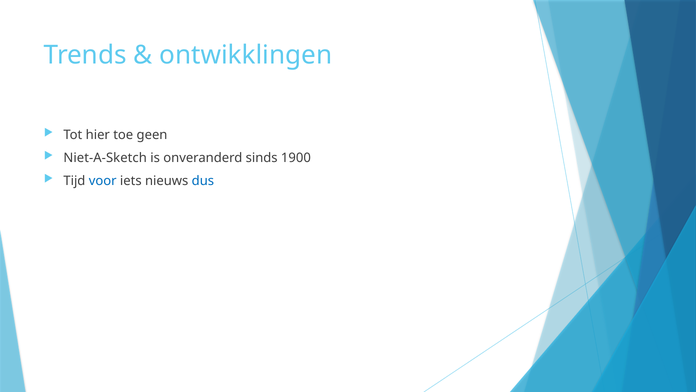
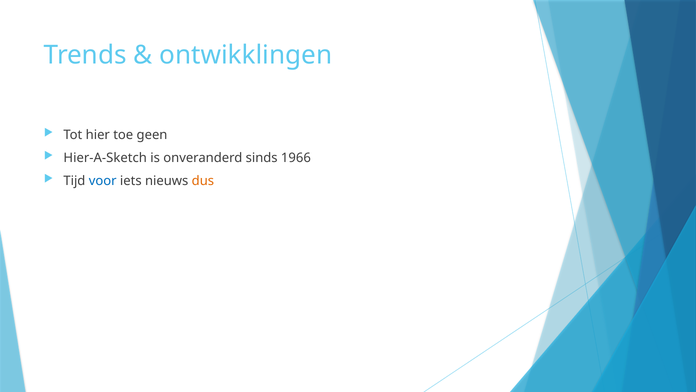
Niet-A-Sketch: Niet-A-Sketch -> Hier-A-Sketch
1900: 1900 -> 1966
dus colour: blue -> orange
